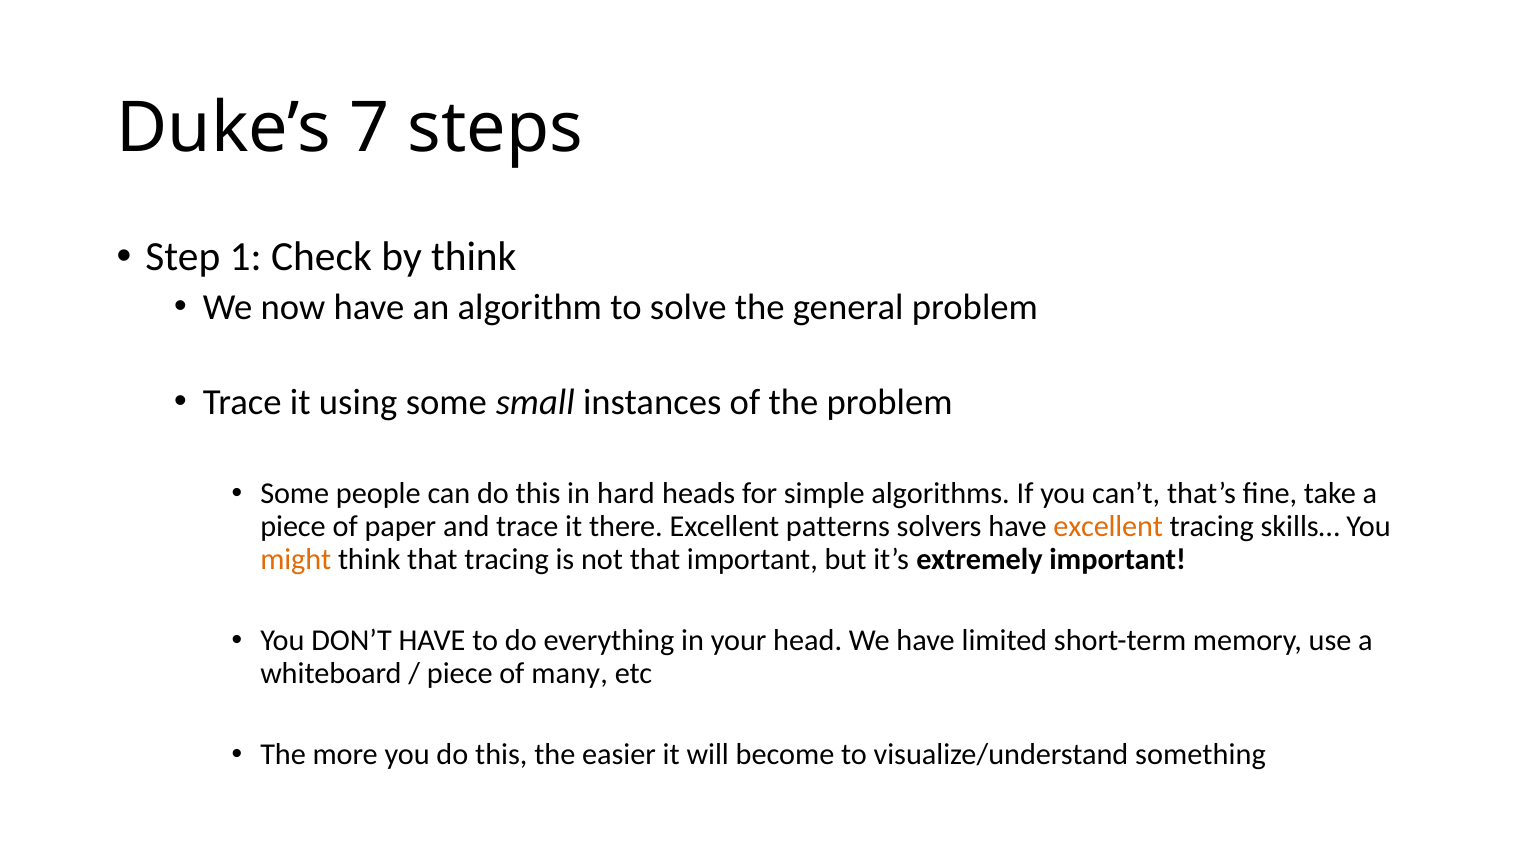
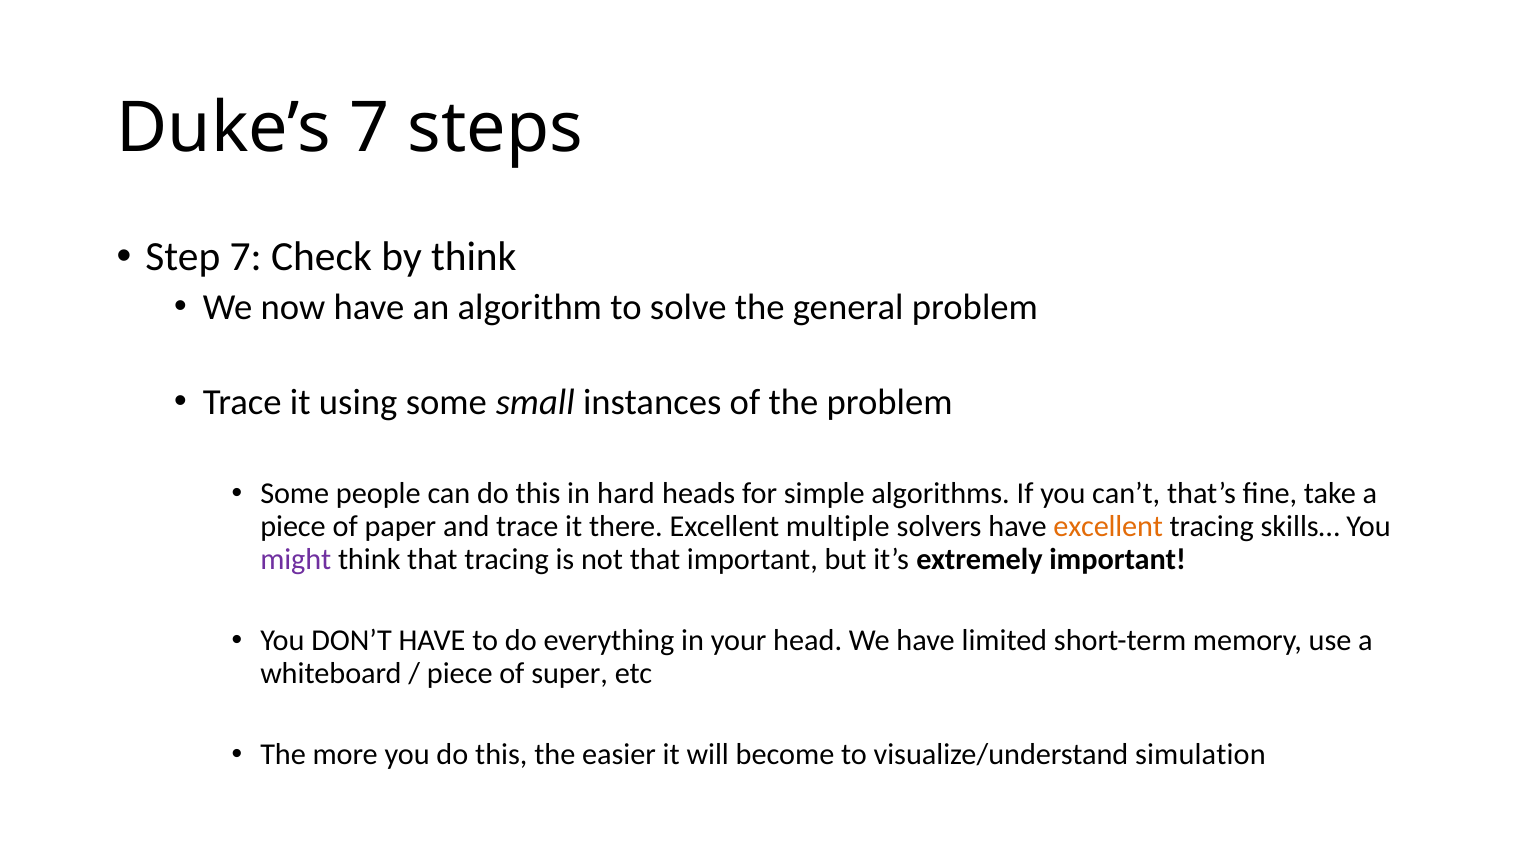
Step 1: 1 -> 7
patterns: patterns -> multiple
might colour: orange -> purple
many: many -> super
something: something -> simulation
